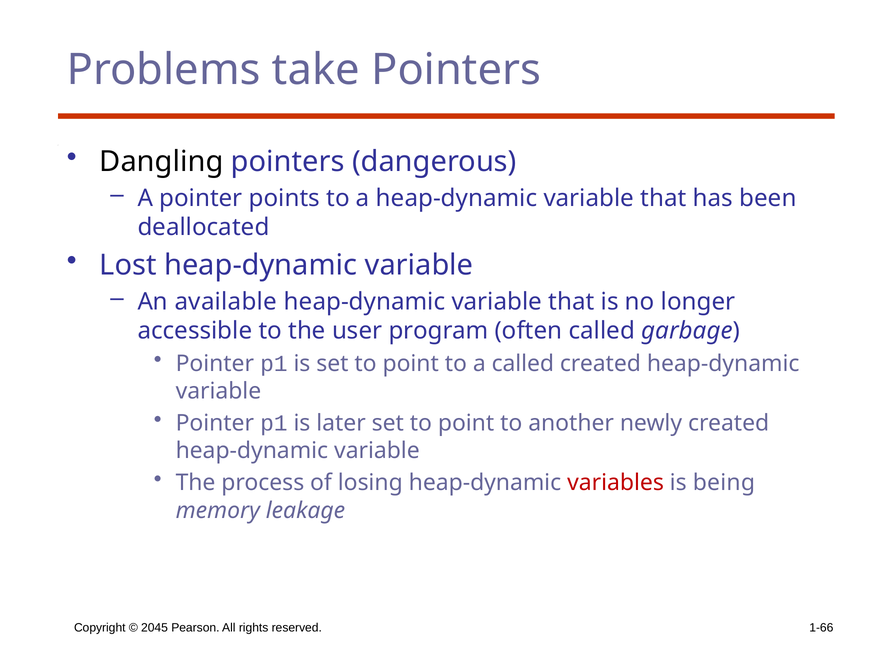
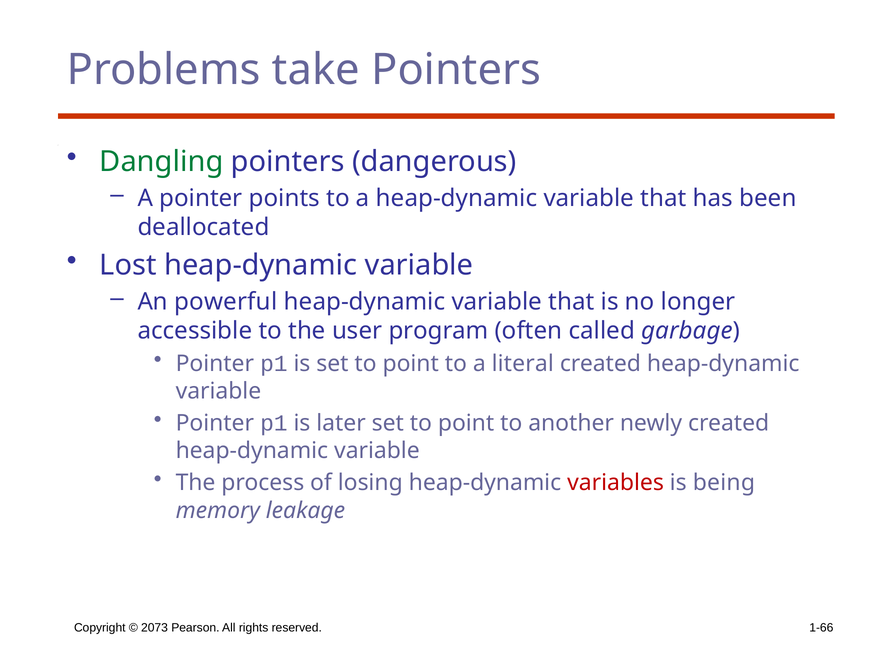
Dangling colour: black -> green
available: available -> powerful
a called: called -> literal
2045: 2045 -> 2073
